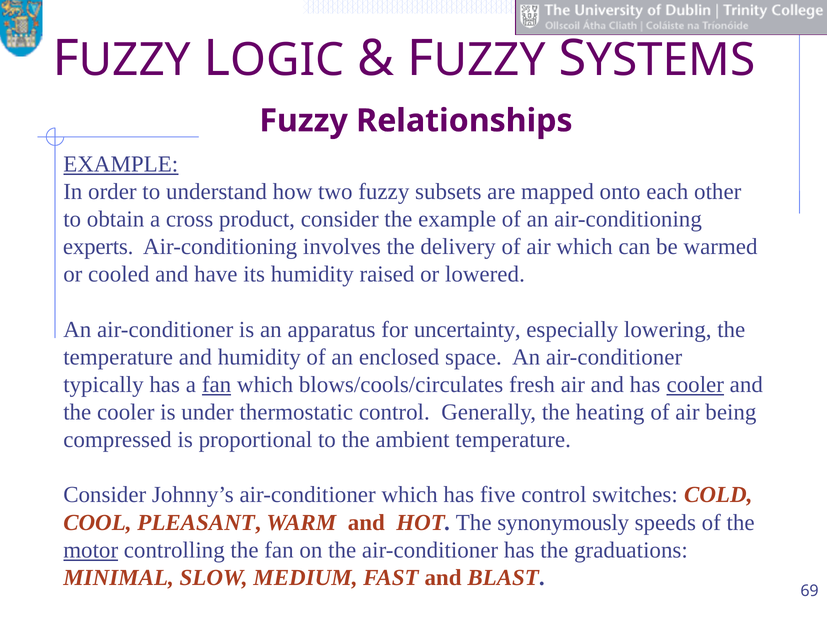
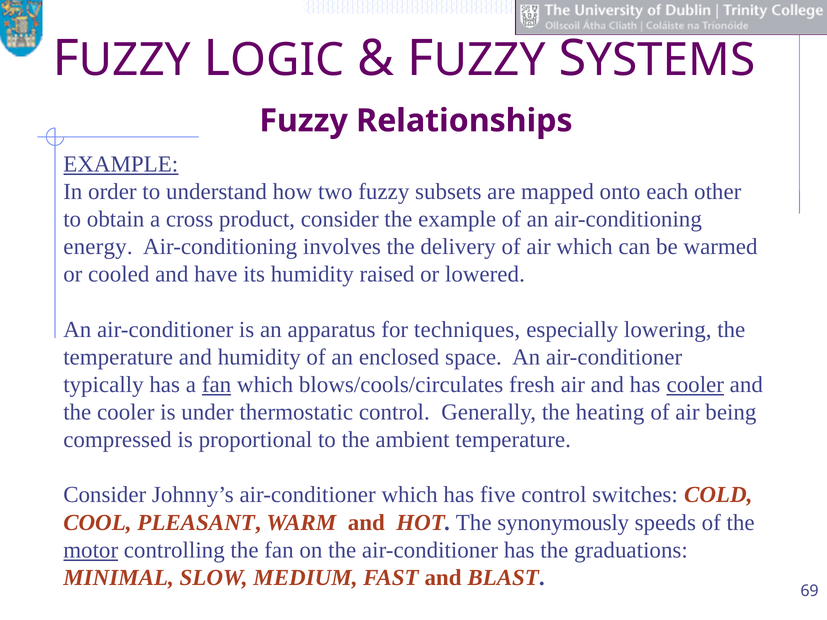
experts: experts -> energy
uncertainty: uncertainty -> techniques
